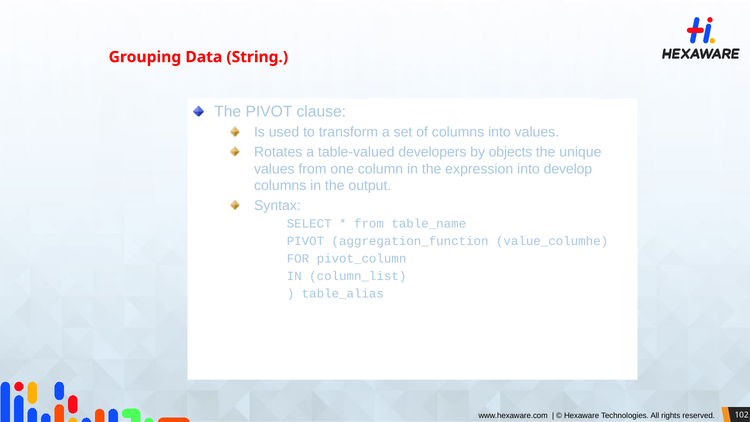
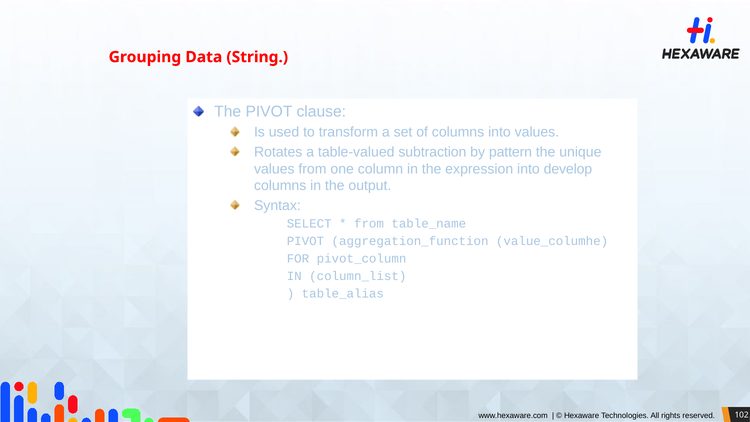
developers: developers -> subtraction
objects: objects -> pattern
